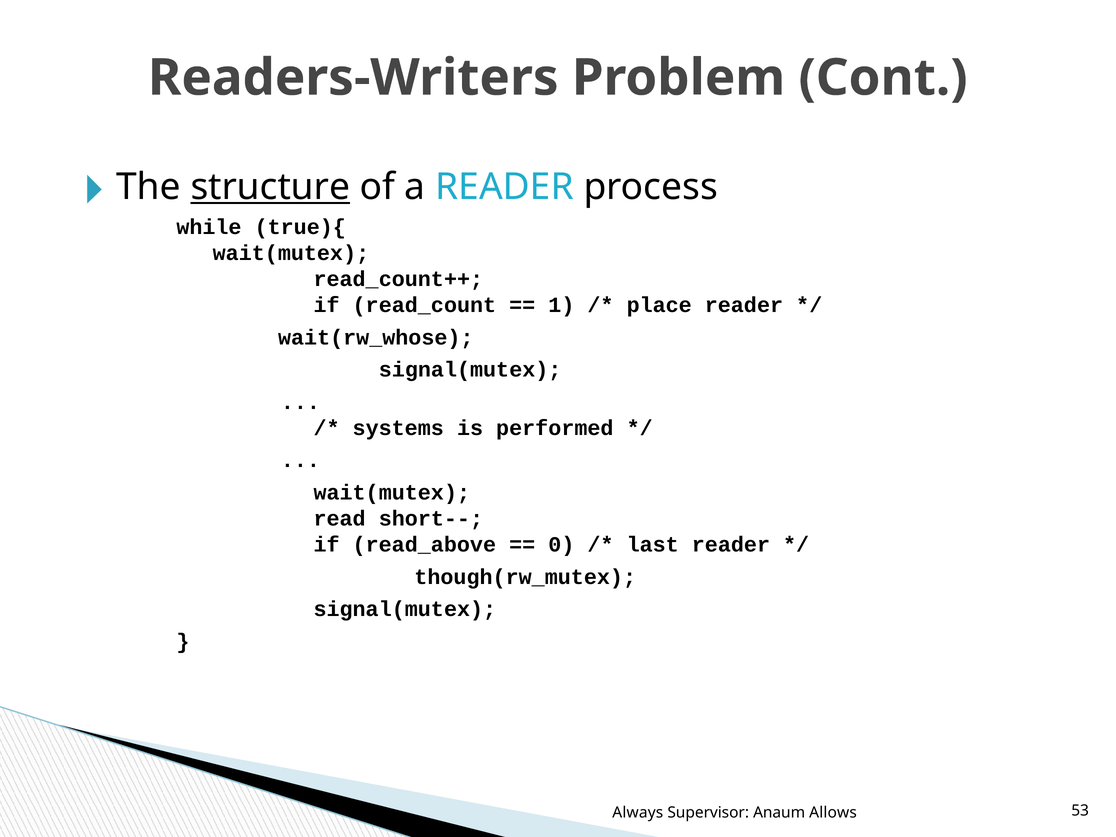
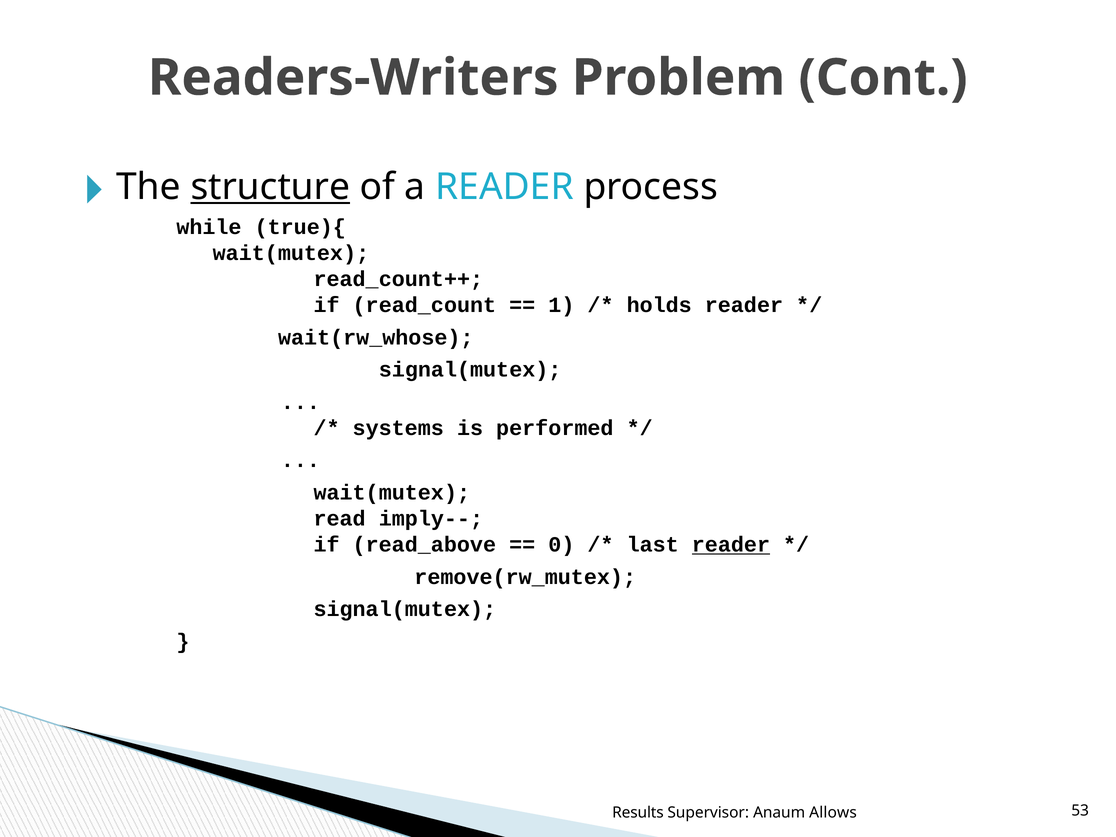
place: place -> holds
short--: short-- -> imply--
reader at (731, 545) underline: none -> present
though(rw_mutex: though(rw_mutex -> remove(rw_mutex
Always: Always -> Results
